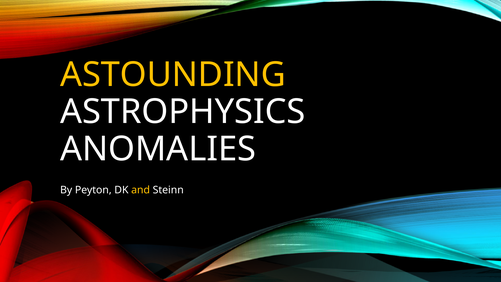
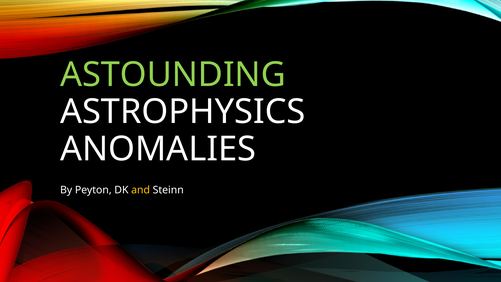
ASTOUNDING colour: yellow -> light green
